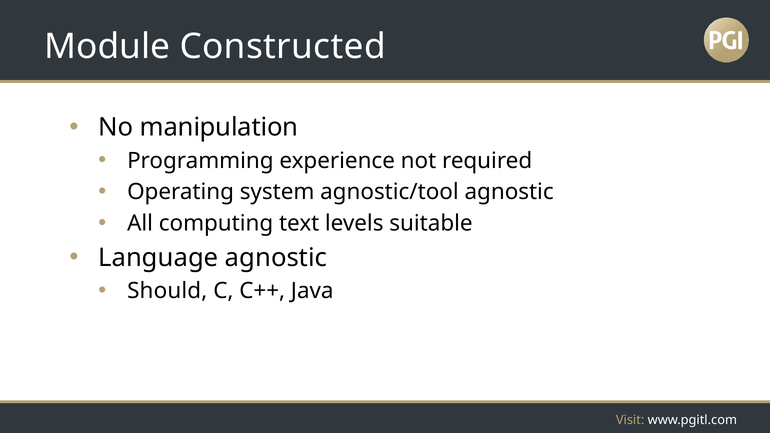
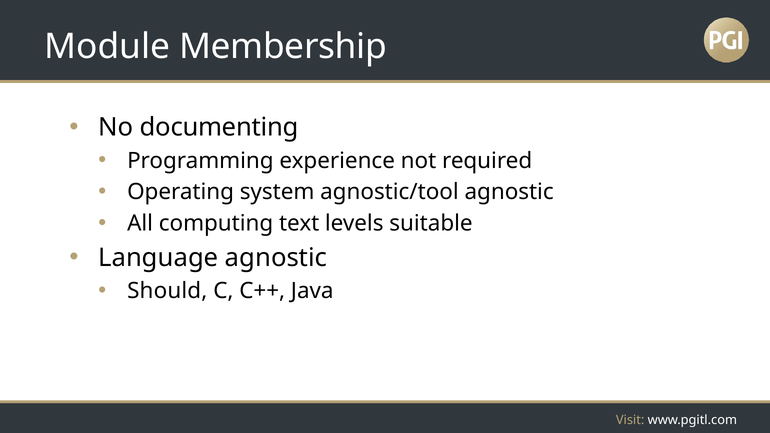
Constructed: Constructed -> Membership
manipulation: manipulation -> documenting
